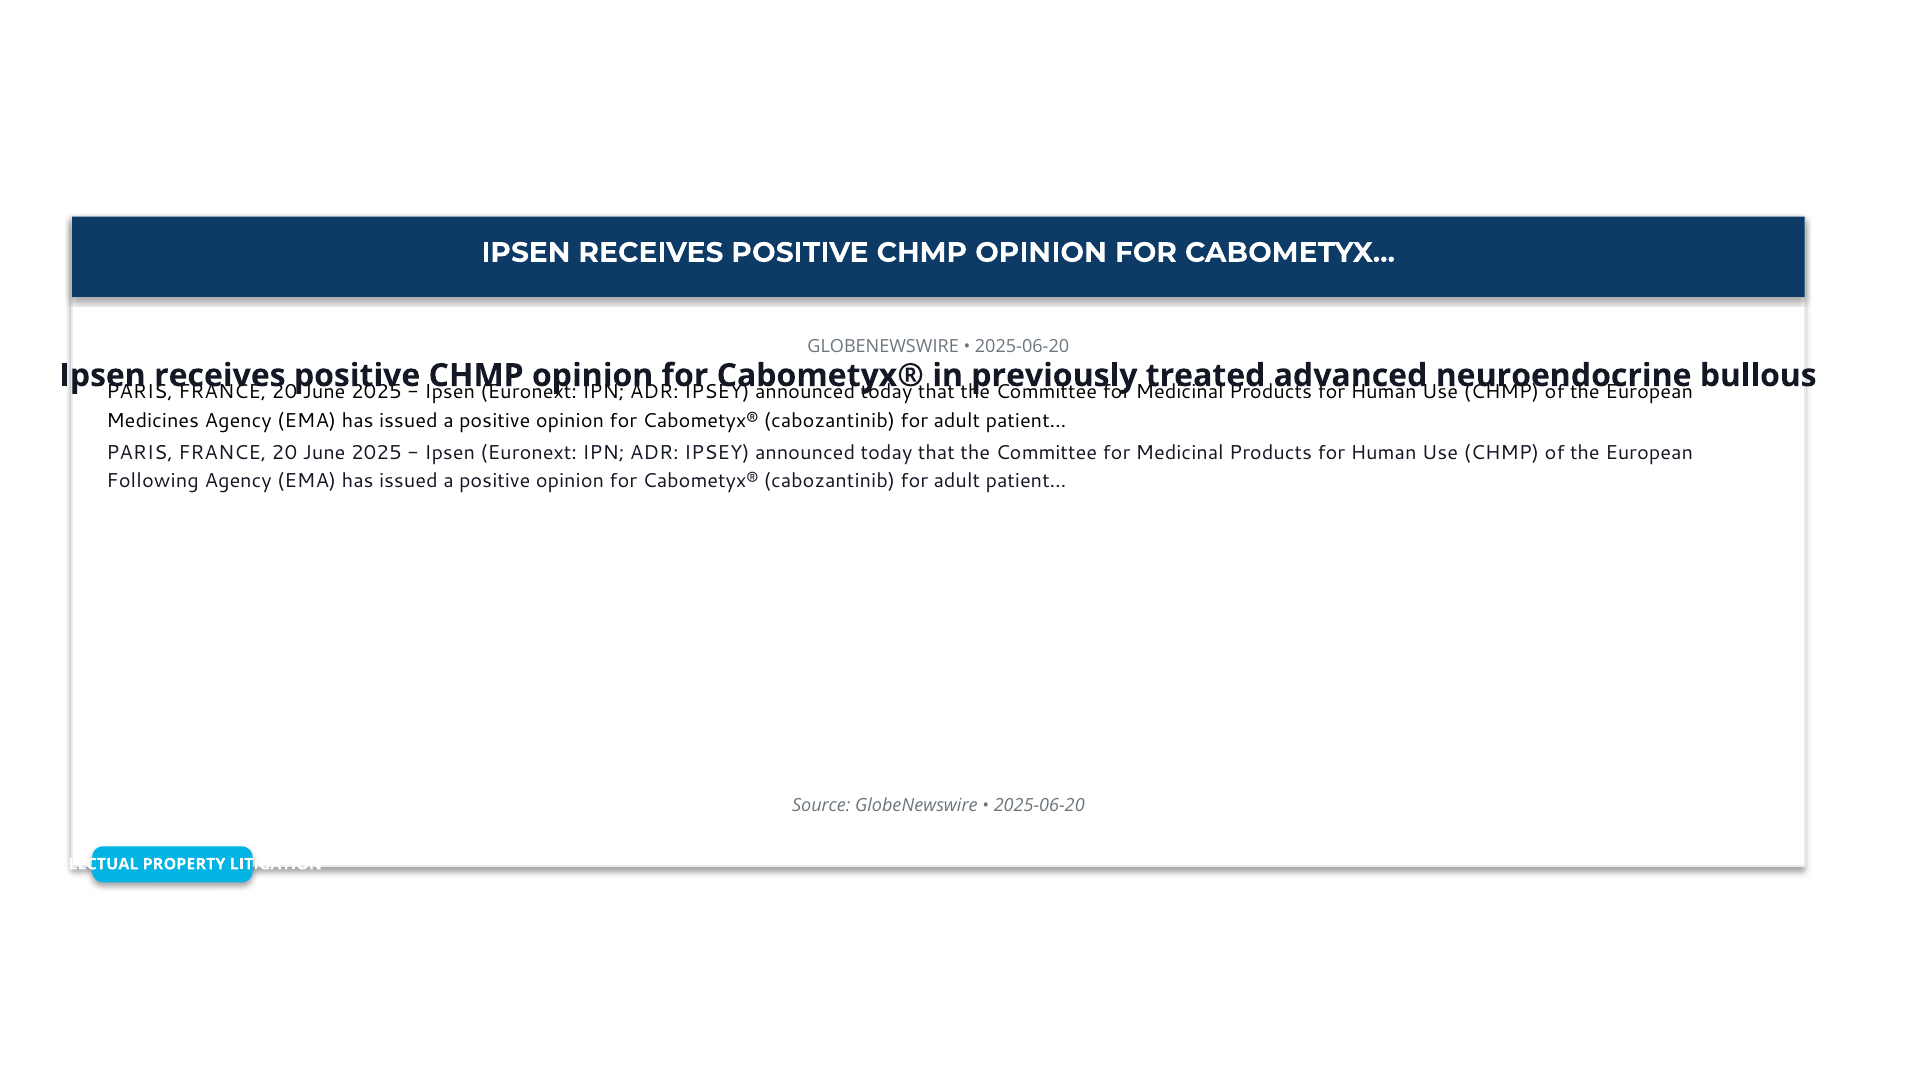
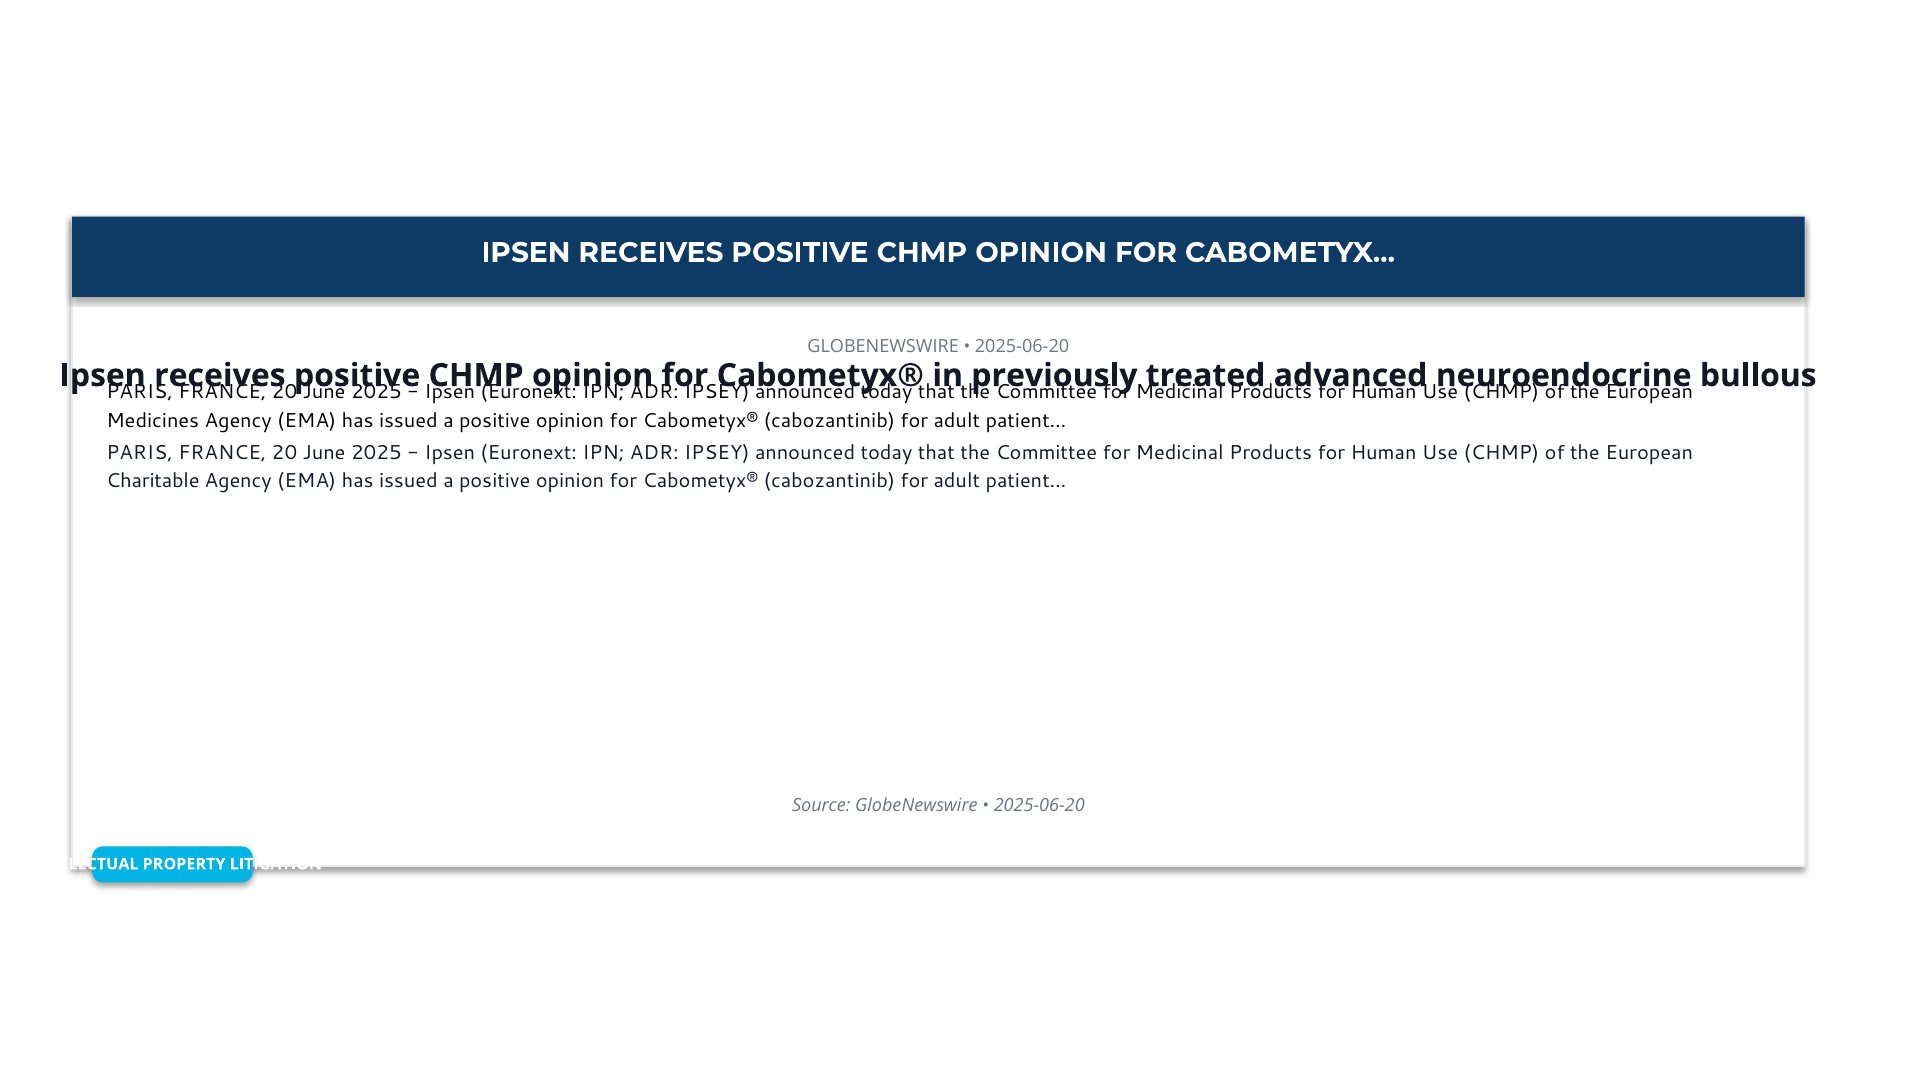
Following: Following -> Charitable
